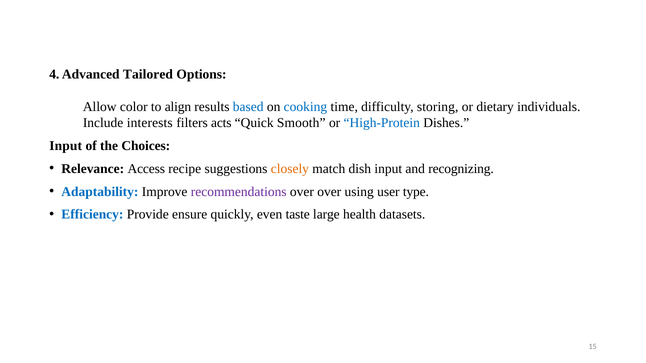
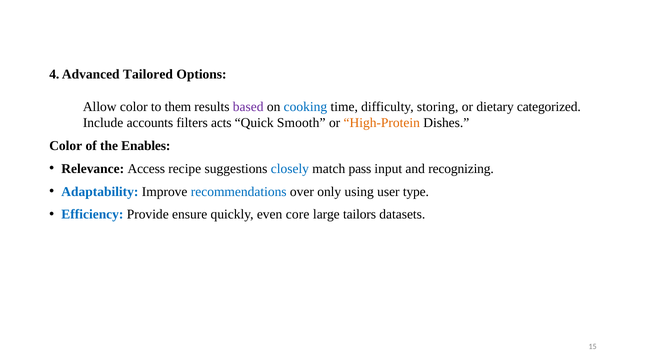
align: align -> them
based colour: blue -> purple
individuals: individuals -> categorized
interests: interests -> accounts
High-Protein colour: blue -> orange
Input at (66, 146): Input -> Color
Choices: Choices -> Enables
closely colour: orange -> blue
dish: dish -> pass
recommendations colour: purple -> blue
over over: over -> only
taste: taste -> core
health: health -> tailors
